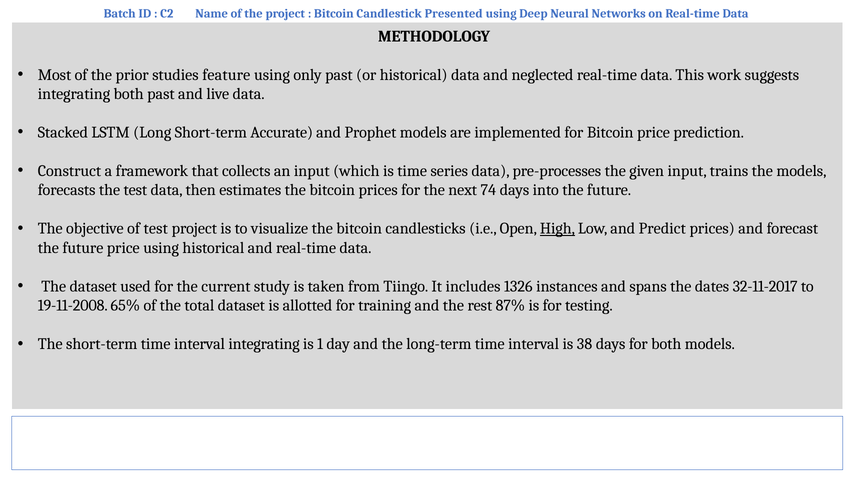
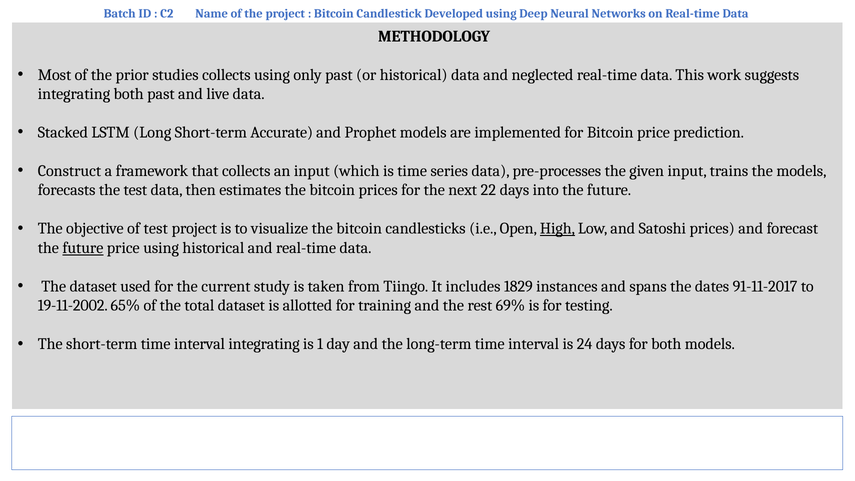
Presented: Presented -> Developed
studies feature: feature -> collects
74: 74 -> 22
Predict: Predict -> Satoshi
future at (83, 248) underline: none -> present
1326: 1326 -> 1829
32-11-2017: 32-11-2017 -> 91-11-2017
19-11-2008: 19-11-2008 -> 19-11-2002
87%: 87% -> 69%
38: 38 -> 24
